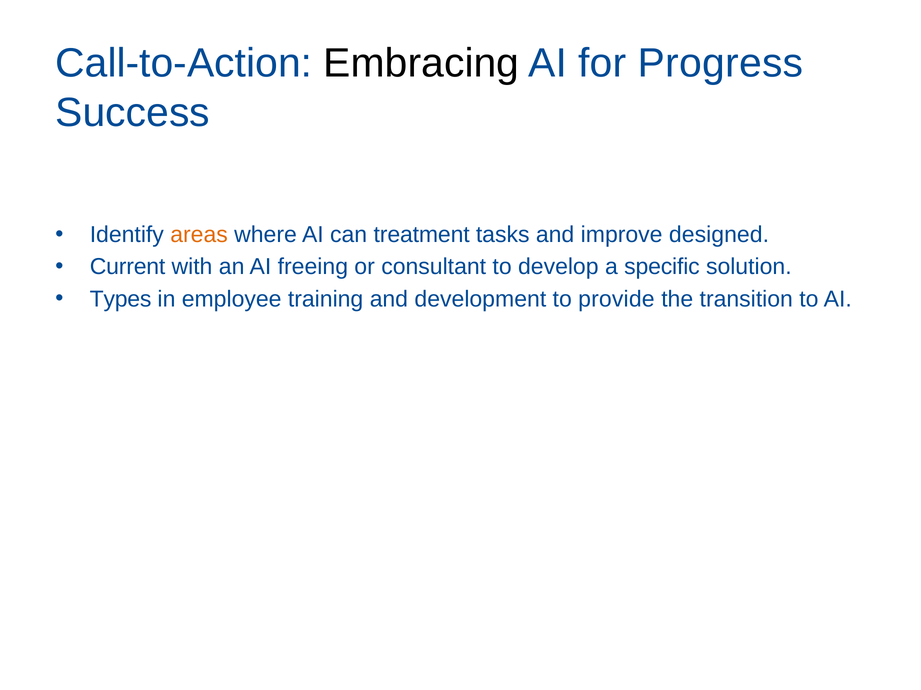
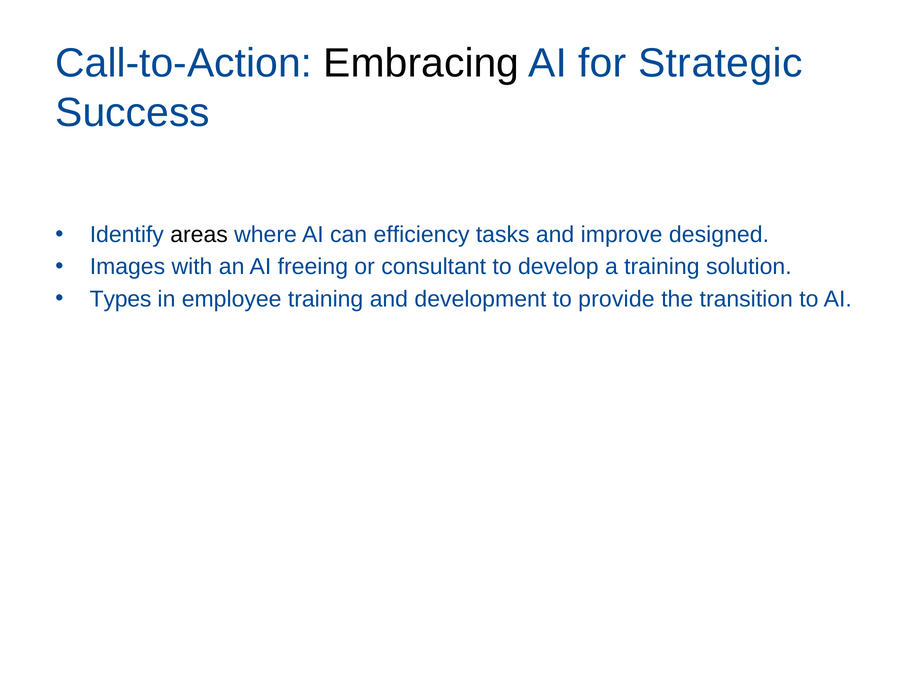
Progress: Progress -> Strategic
areas colour: orange -> black
treatment: treatment -> efficiency
Current: Current -> Images
a specific: specific -> training
